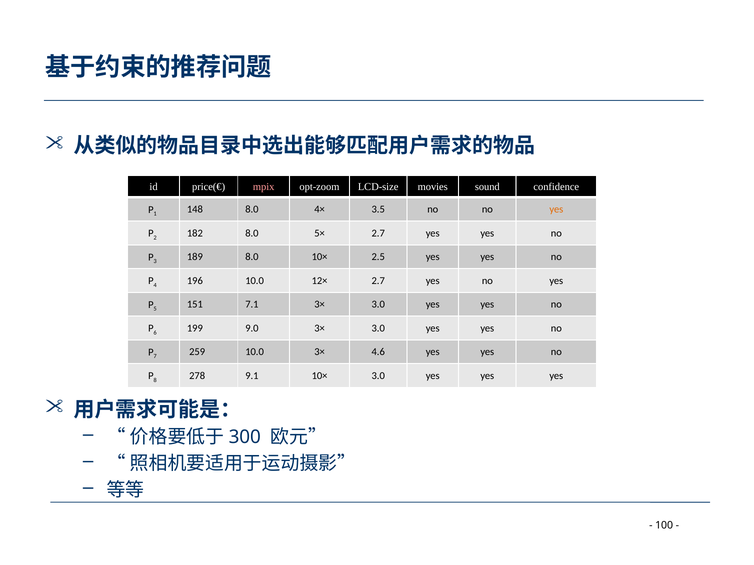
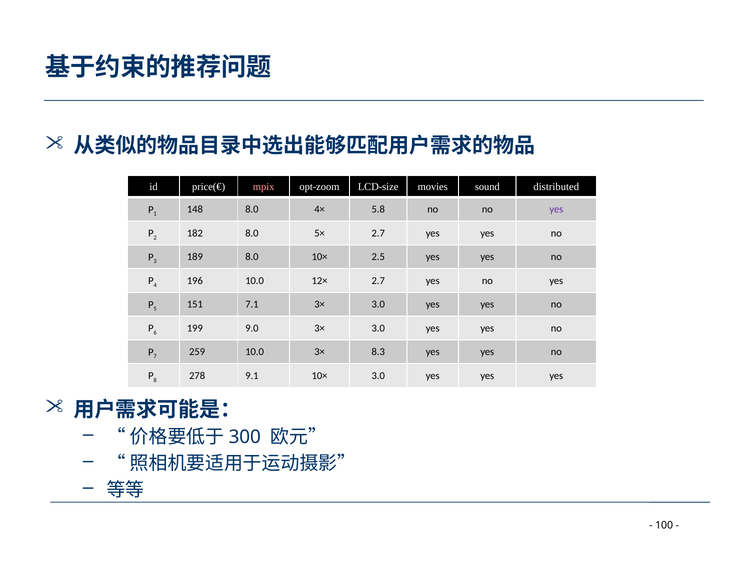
confidence: confidence -> distributed
3.5: 3.5 -> 5.8
yes at (556, 210) colour: orange -> purple
4.6: 4.6 -> 8.3
